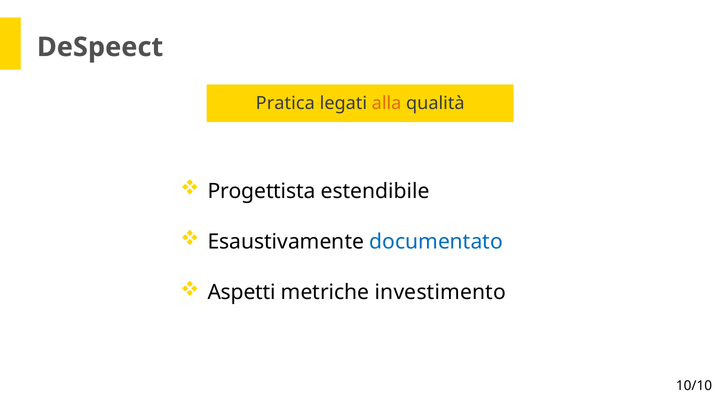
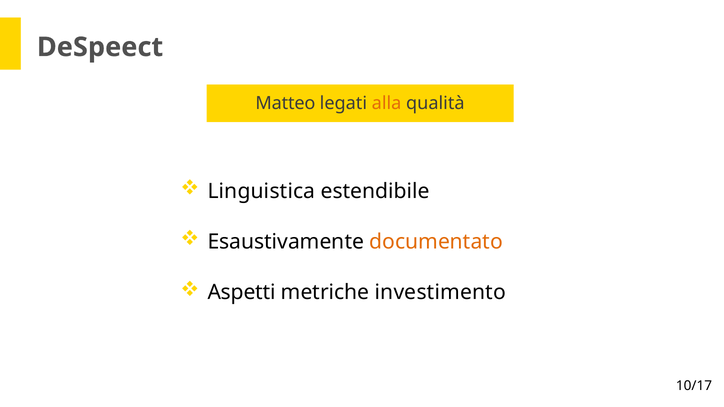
Pratica: Pratica -> Matteo
Progettista: Progettista -> Linguistica
documentato colour: blue -> orange
10/10: 10/10 -> 10/17
